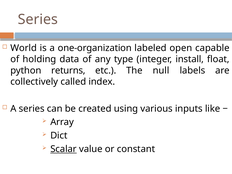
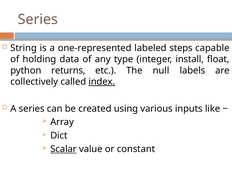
World: World -> String
one-organization: one-organization -> one-represented
open: open -> steps
index underline: none -> present
